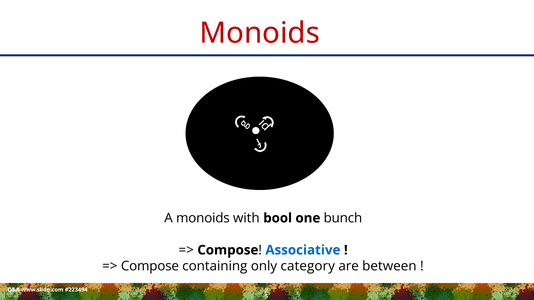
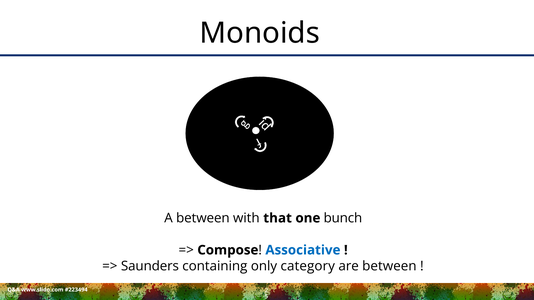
Monoids at (260, 33) colour: red -> black
A monoids: monoids -> between
bool: bool -> that
Compose at (150, 266): Compose -> Saunders
